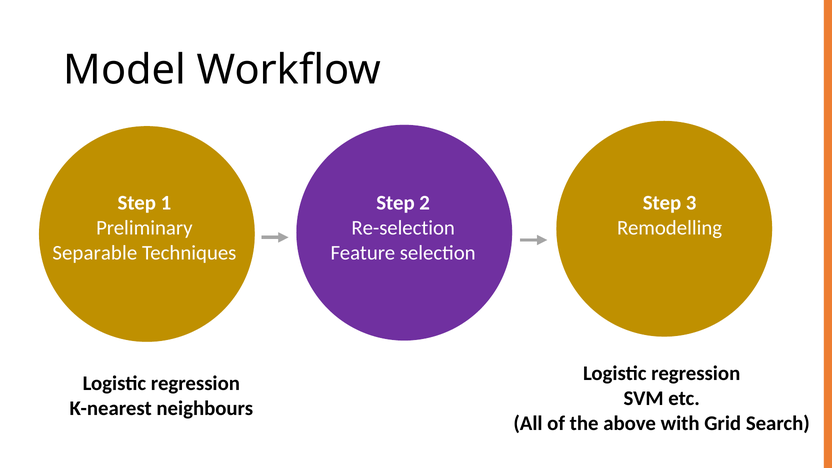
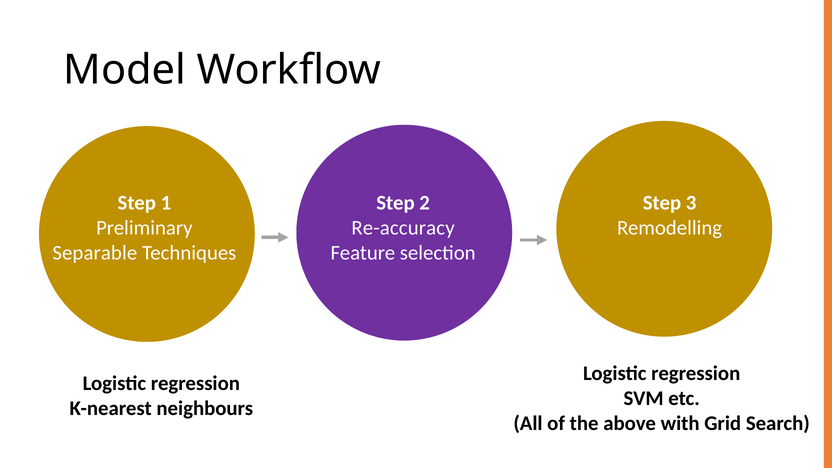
Re-selection: Re-selection -> Re-accuracy
